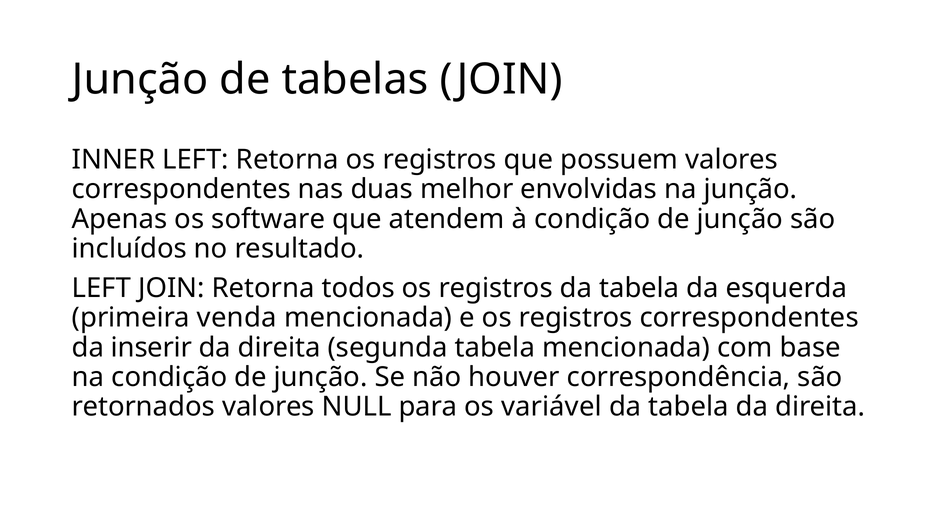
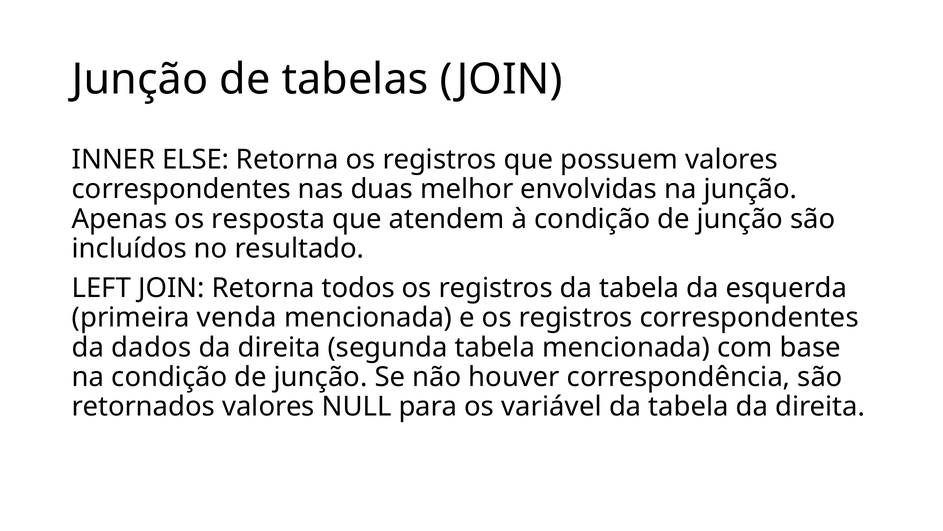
INNER LEFT: LEFT -> ELSE
software: software -> resposta
inserir: inserir -> dados
